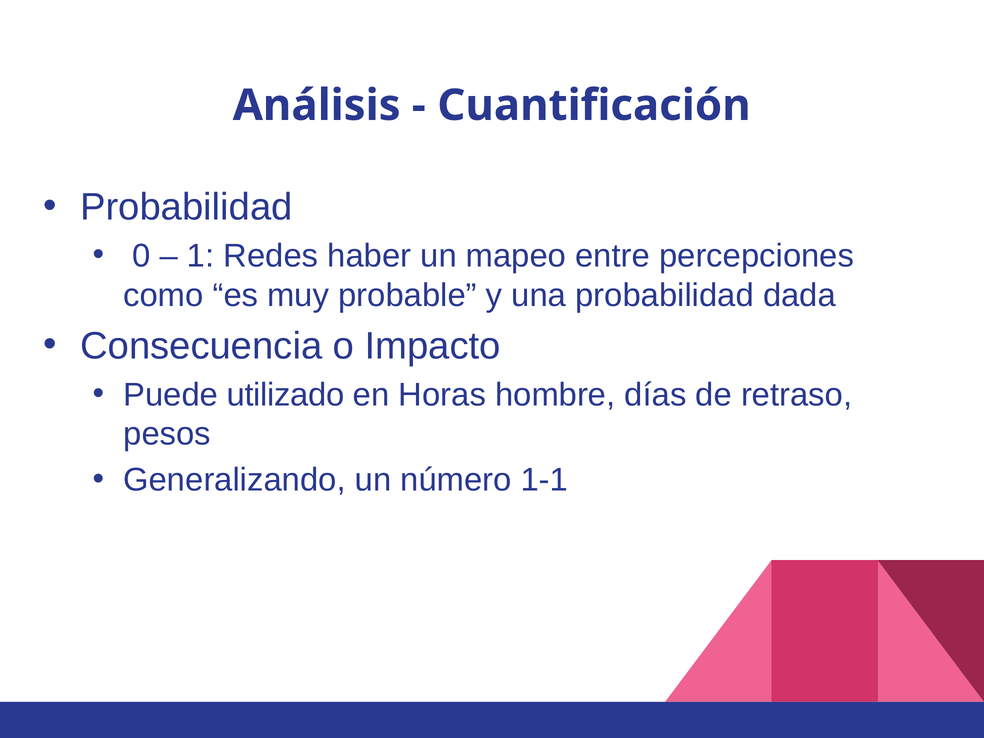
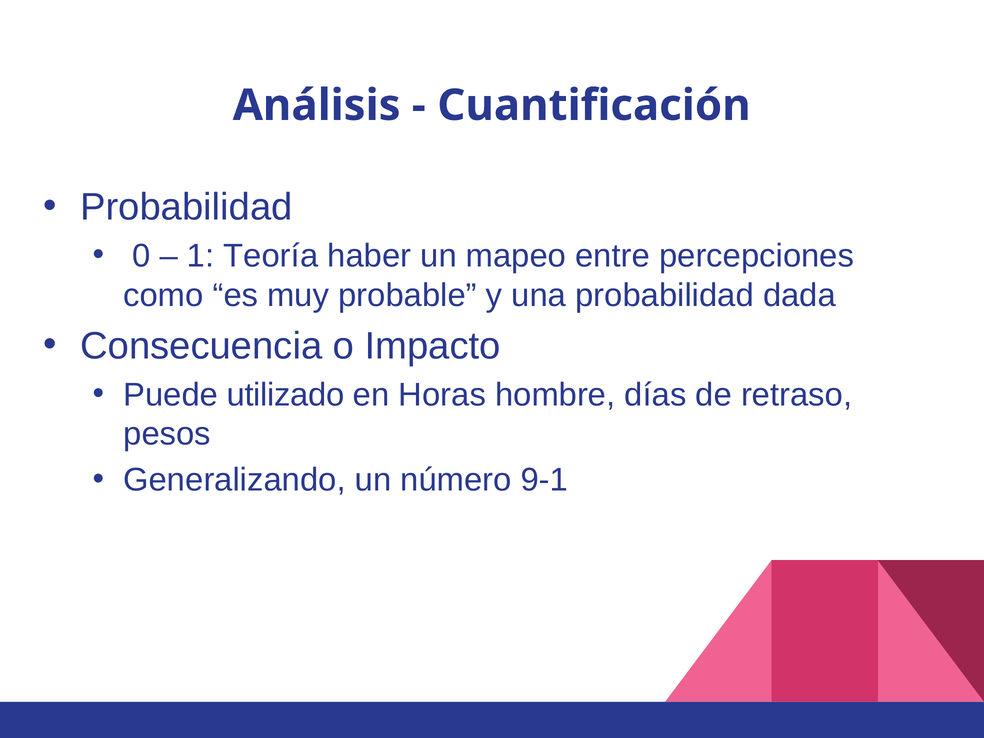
Redes: Redes -> Teoría
1-1: 1-1 -> 9-1
